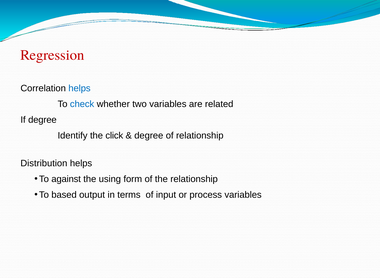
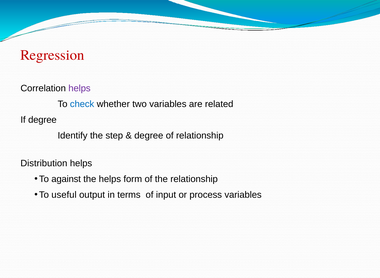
helps at (79, 89) colour: blue -> purple
click: click -> step
the using: using -> helps
based: based -> useful
